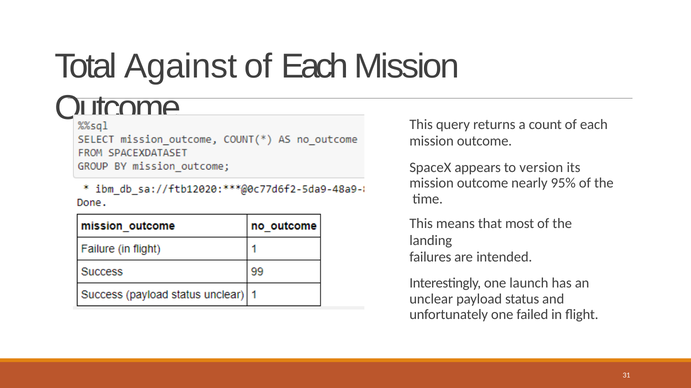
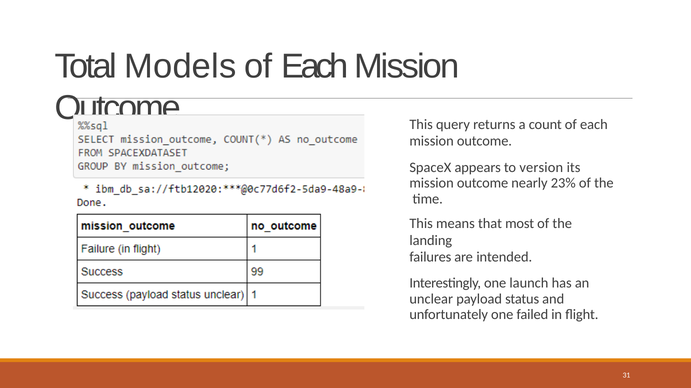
Against: Against -> Models
95%: 95% -> 23%
